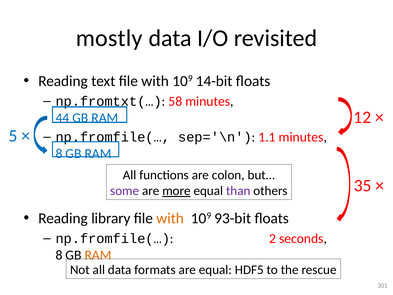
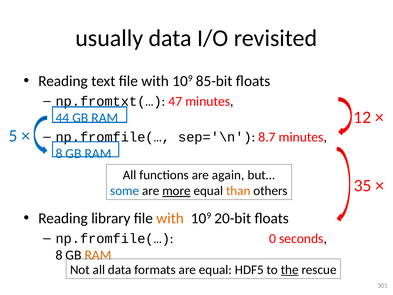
mostly: mostly -> usually
14-bit: 14-bit -> 85-bit
58: 58 -> 47
1.1: 1.1 -> 8.7
colon: colon -> again
some colour: purple -> blue
than colour: purple -> orange
93-bit: 93-bit -> 20-bit
2: 2 -> 0
the underline: none -> present
